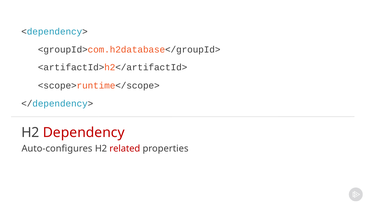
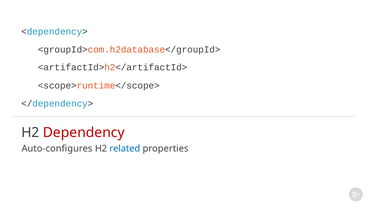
related colour: red -> blue
